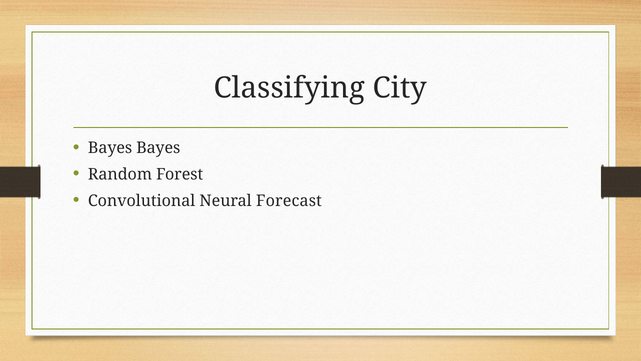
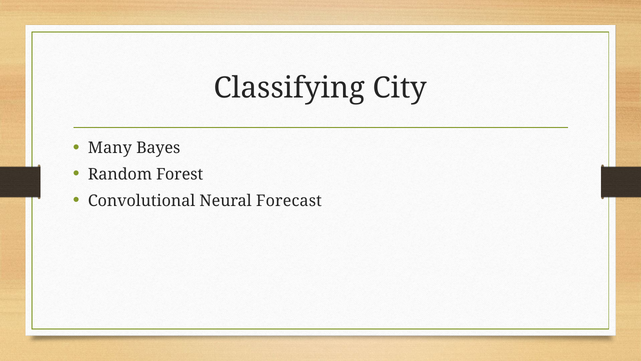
Bayes at (110, 148): Bayes -> Many
